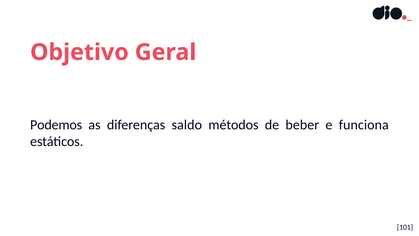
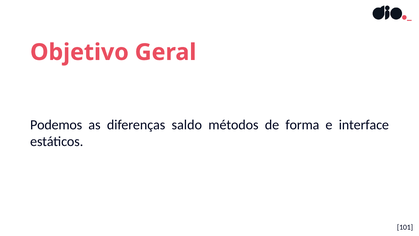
beber: beber -> forma
funciona: funciona -> interface
